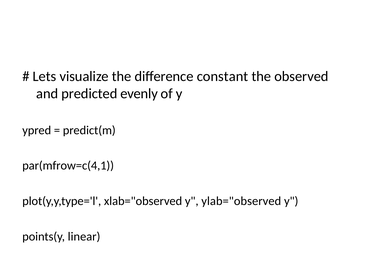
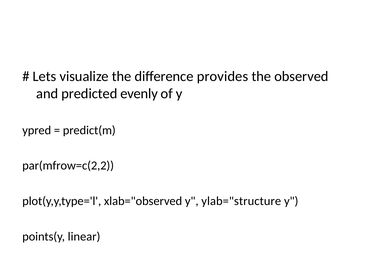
constant: constant -> provides
par(mfrow=c(4,1: par(mfrow=c(4,1 -> par(mfrow=c(2,2
ylab="observed: ylab="observed -> ylab="structure
